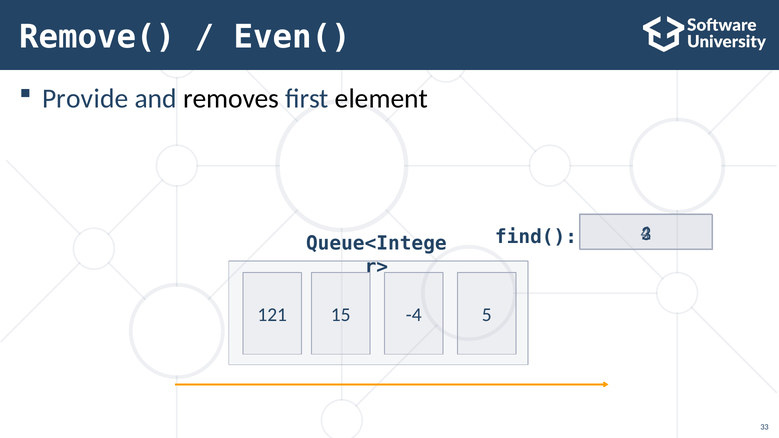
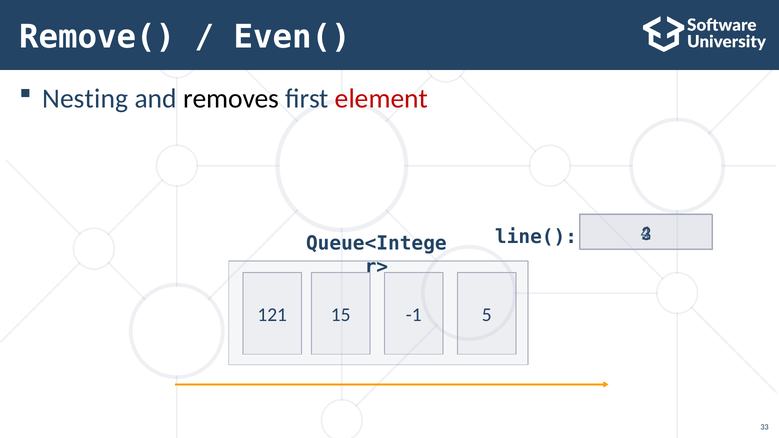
Provide: Provide -> Nesting
element colour: black -> red
find(: find( -> line(
-4: -4 -> -1
